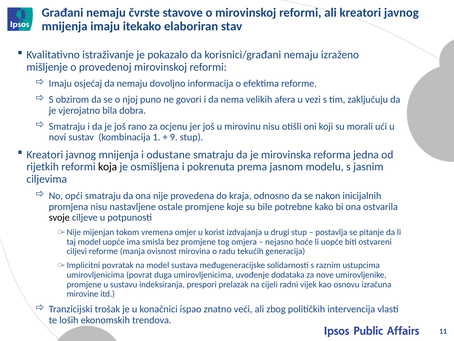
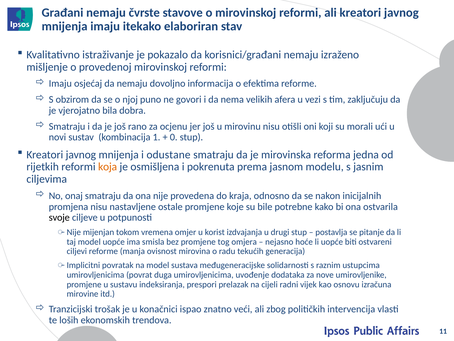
9: 9 -> 0
koja colour: black -> orange
opći: opći -> onaj
